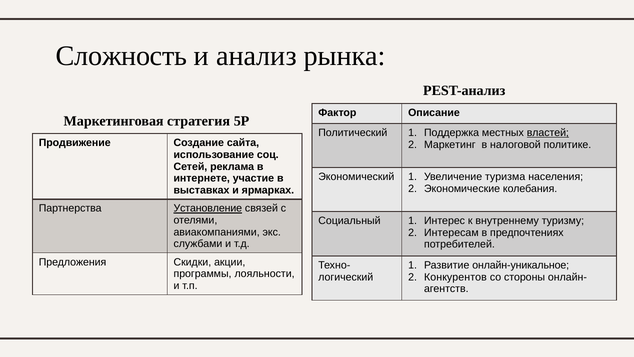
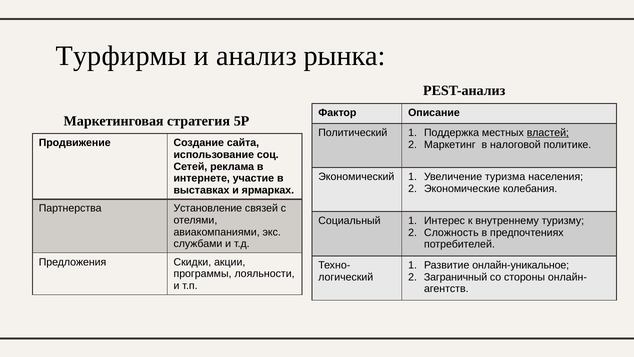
Сложность: Сложность -> Турфирмы
Установление underline: present -> none
Интересам: Интересам -> Сложность
Конкурентов: Конкурентов -> Заграничный
